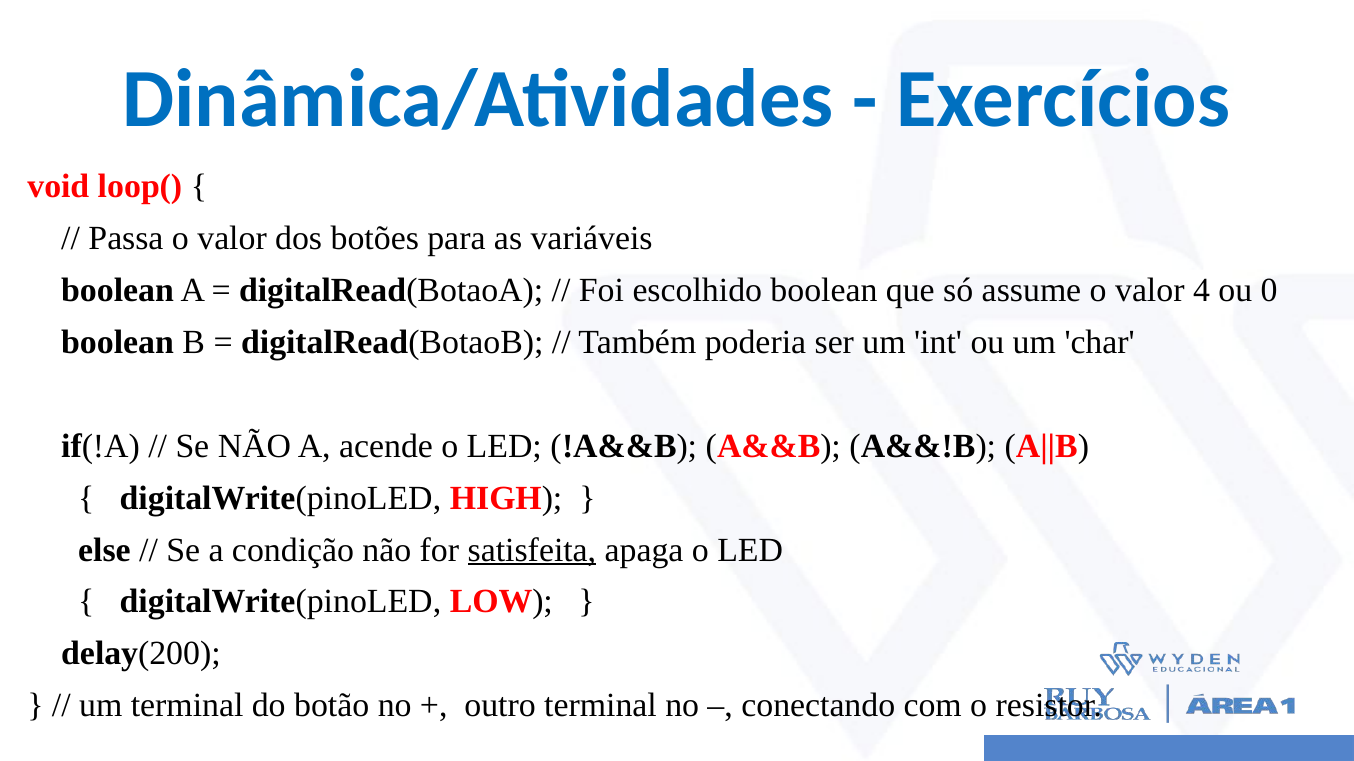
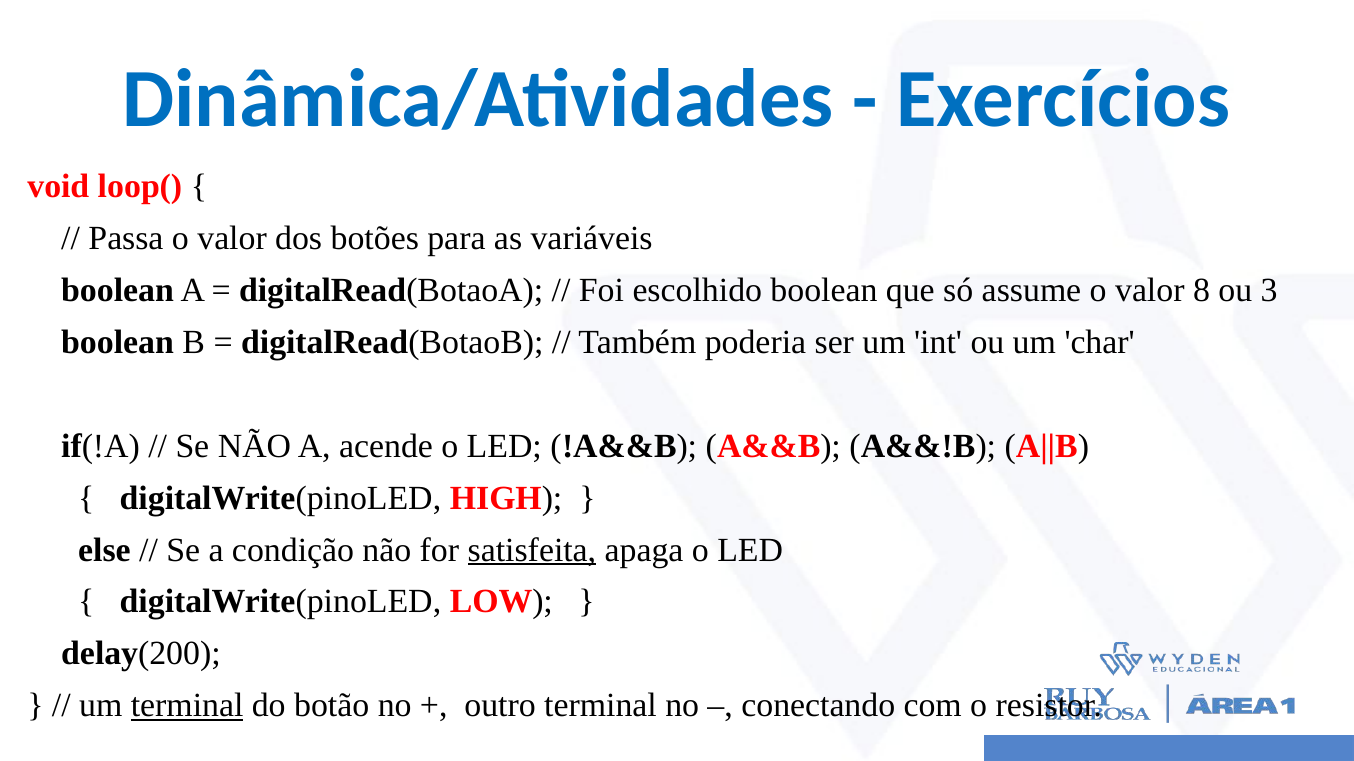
4: 4 -> 8
0: 0 -> 3
terminal at (187, 706) underline: none -> present
